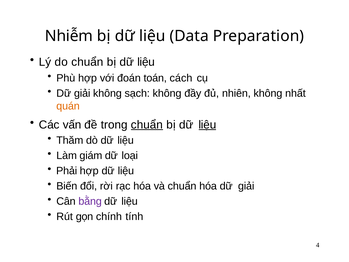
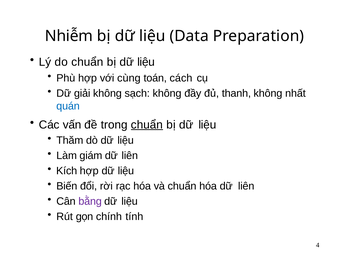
đoán: đoán -> cùng
nhiên: nhiên -> thanh
quán colour: orange -> blue
liệu at (207, 125) underline: present -> none
loại at (130, 156): loại -> liên
Phải: Phải -> Kích
hóa dữ giải: giải -> liên
